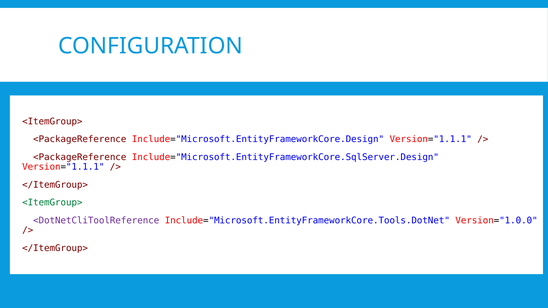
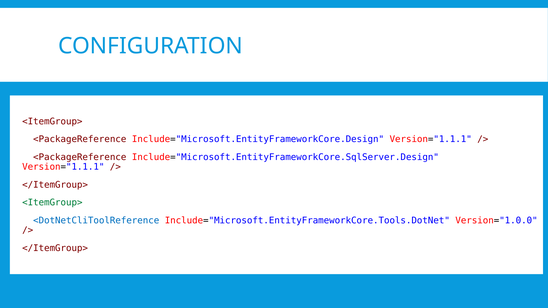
<DotNetCliToolReference colour: purple -> blue
